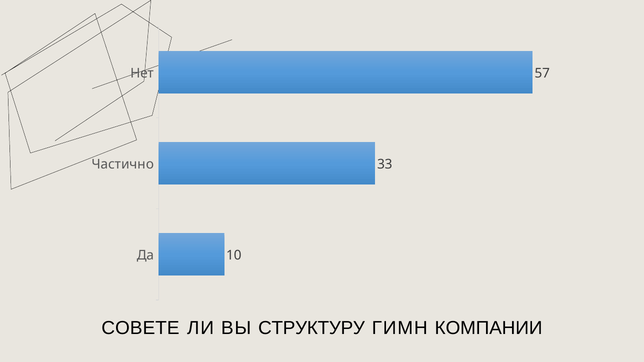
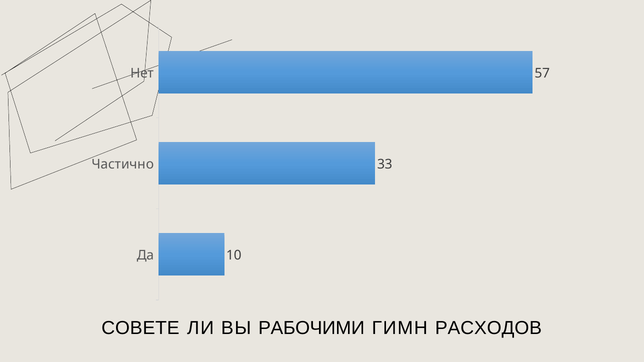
СТРУКТУРУ: СТРУКТУРУ -> РАБОЧИМИ
КОМПАНИИ: КОМПАНИИ -> РАСХОДОВ
